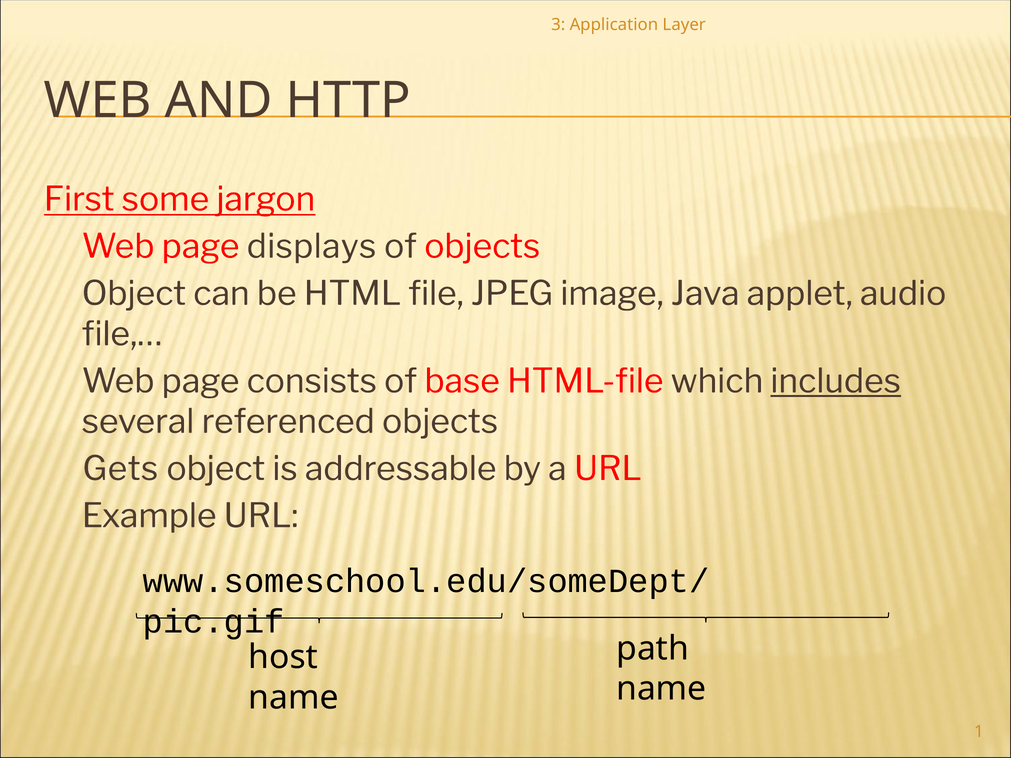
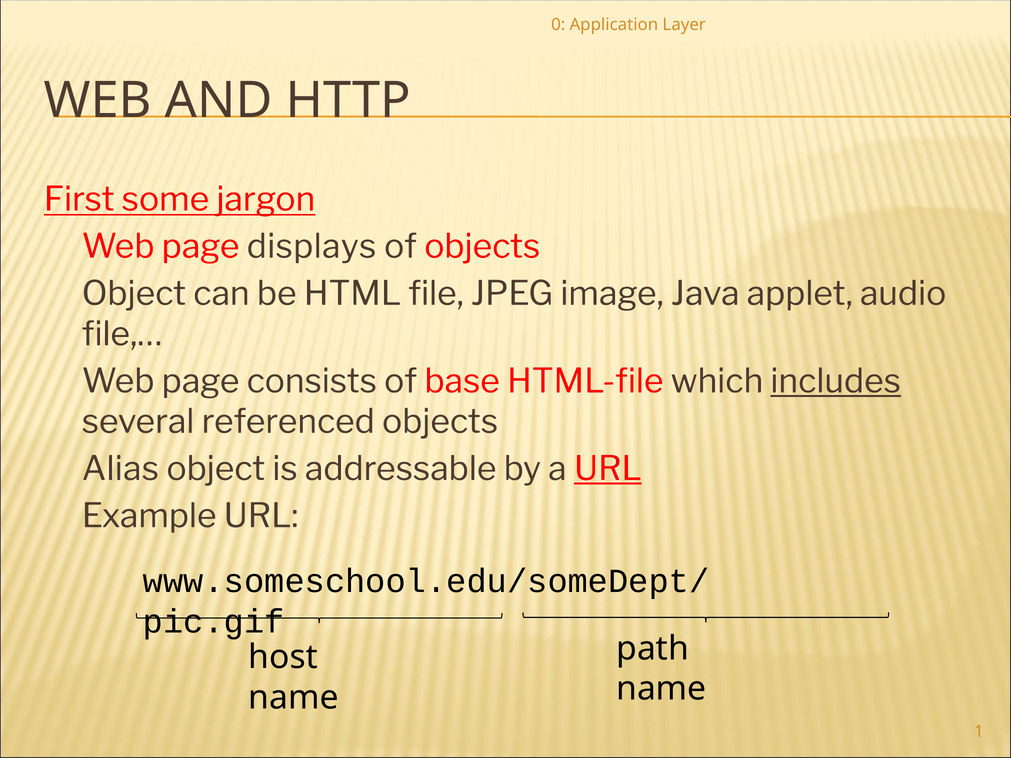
3: 3 -> 0
Gets: Gets -> Alias
URL at (608, 469) underline: none -> present
